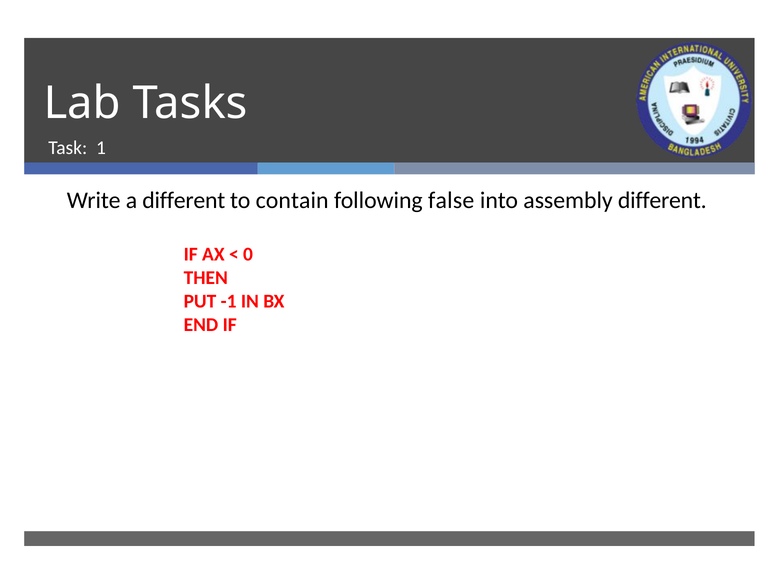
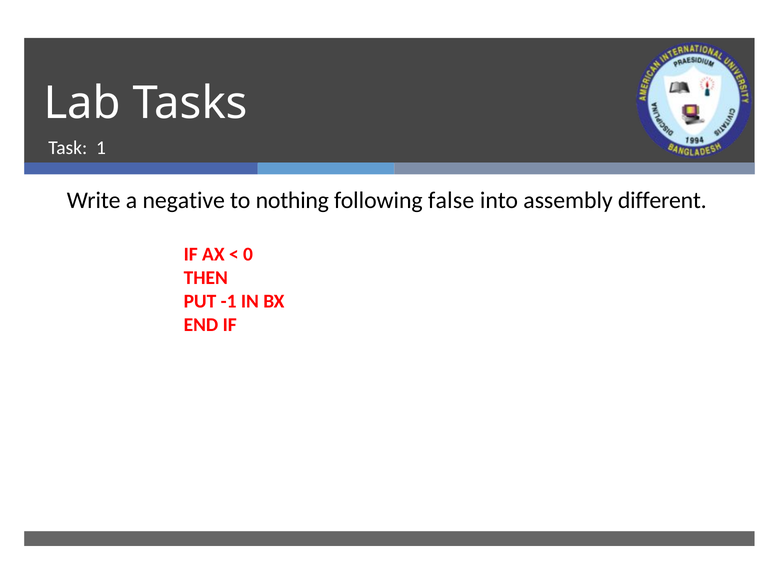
a different: different -> negative
contain: contain -> nothing
